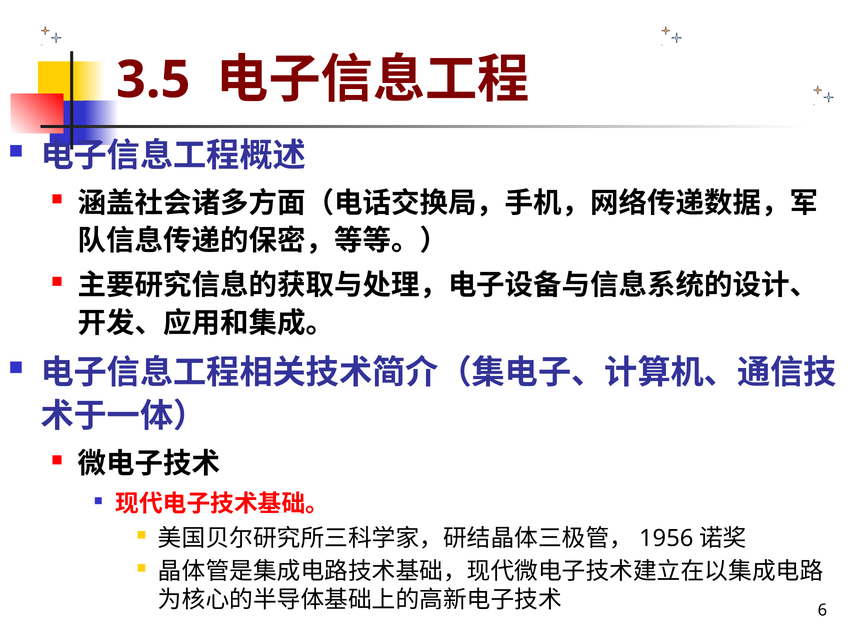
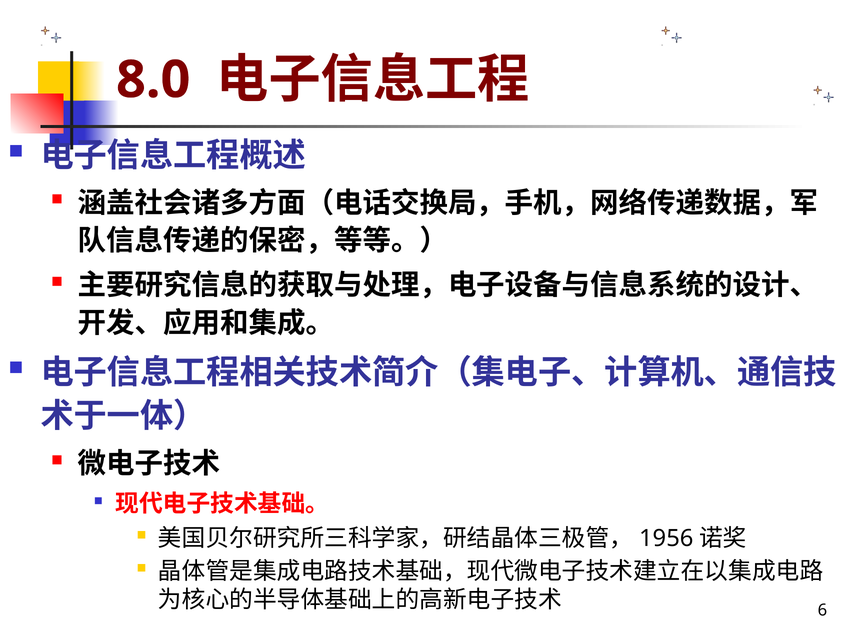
3.5: 3.5 -> 8.0
